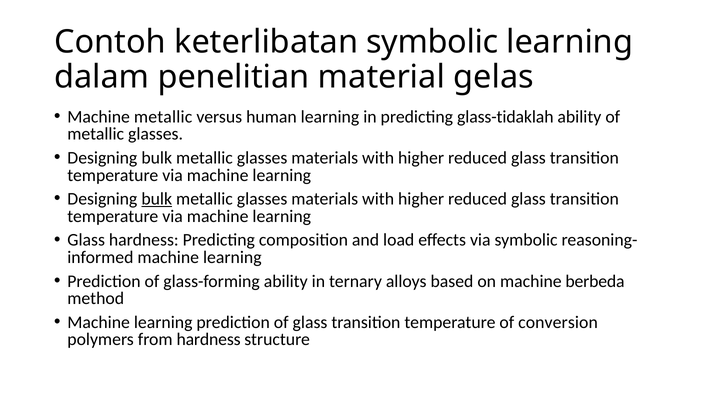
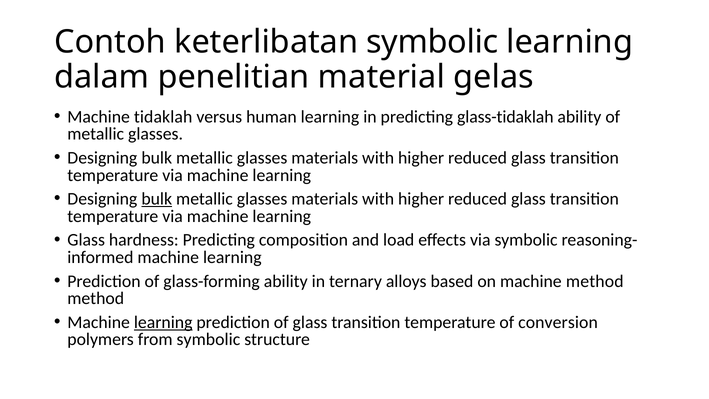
Machine metallic: metallic -> tidaklah
machine berbeda: berbeda -> method
learning at (163, 322) underline: none -> present
from hardness: hardness -> symbolic
